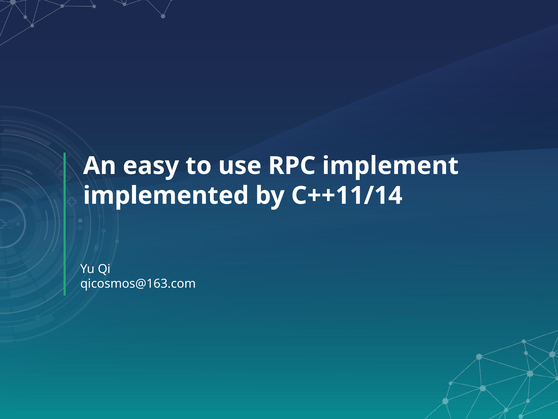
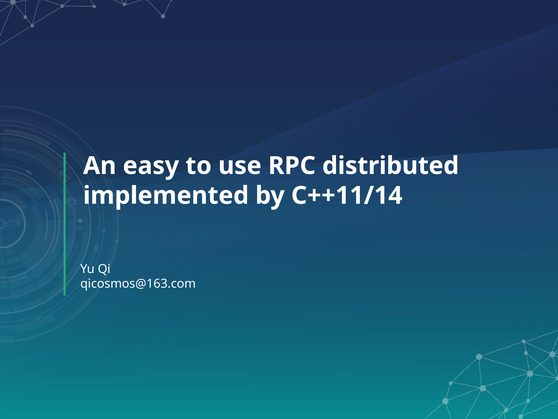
implement: implement -> distributed
